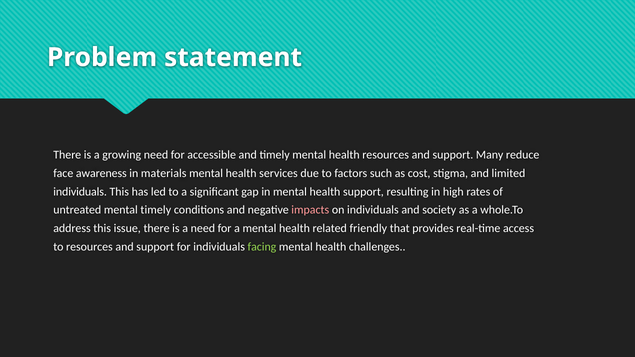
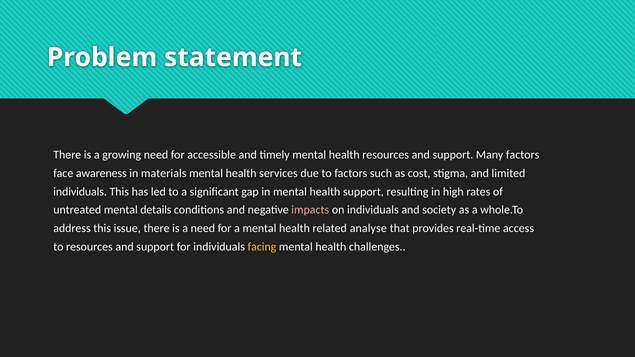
Many reduce: reduce -> factors
mental timely: timely -> details
friendly: friendly -> analyse
facing colour: light green -> yellow
